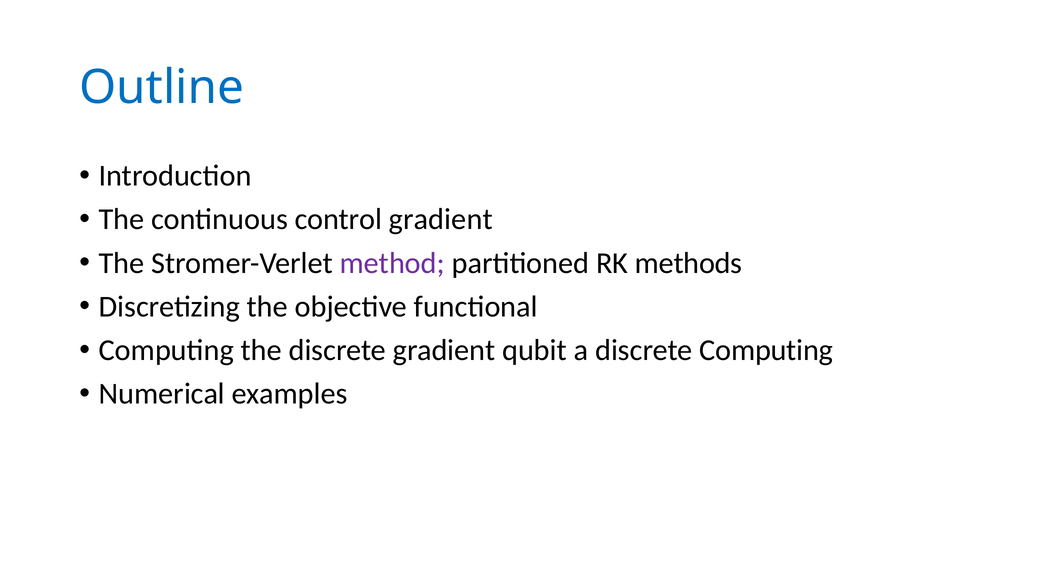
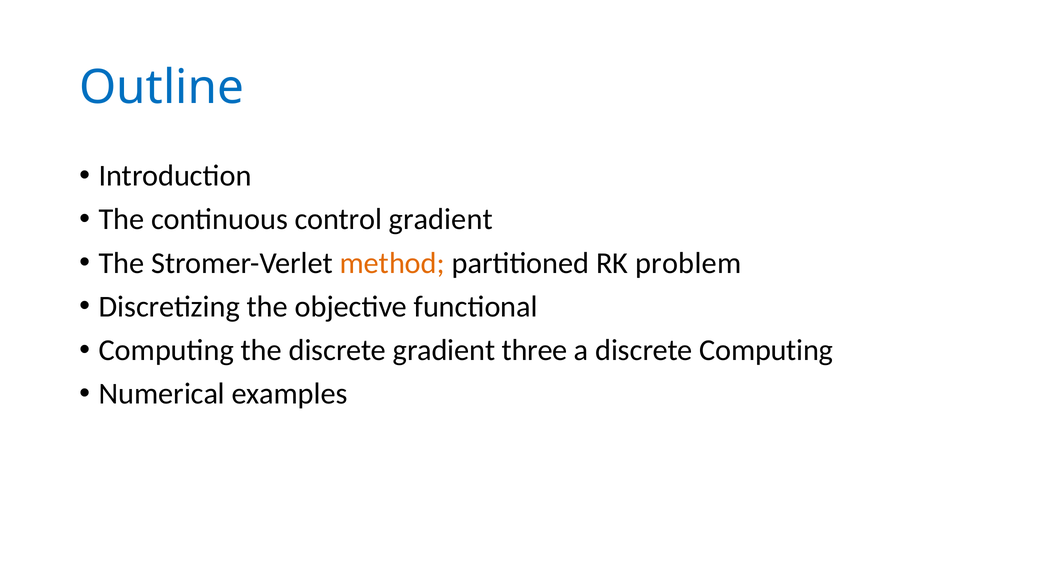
method colour: purple -> orange
methods: methods -> problem
qubit: qubit -> three
